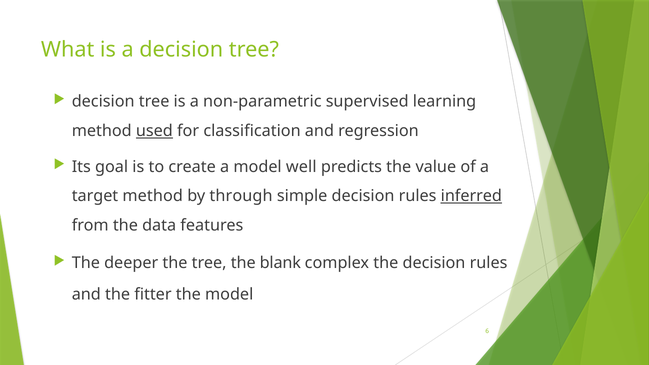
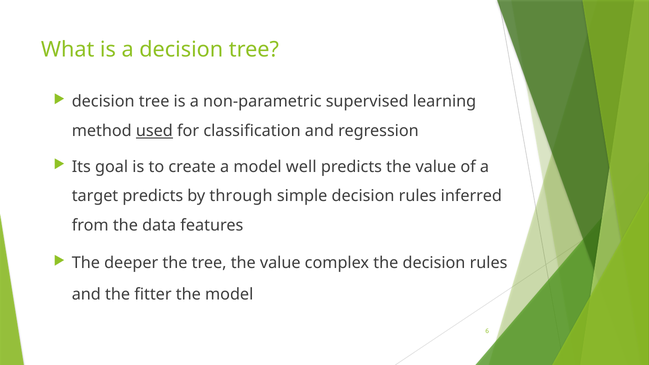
target method: method -> predicts
inferred underline: present -> none
tree the blank: blank -> value
